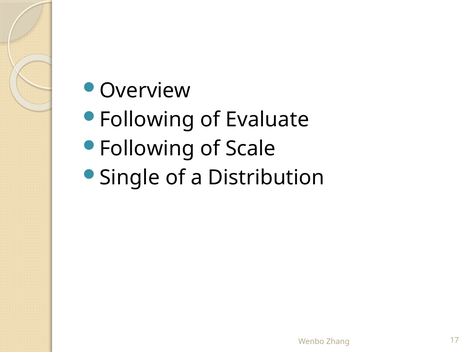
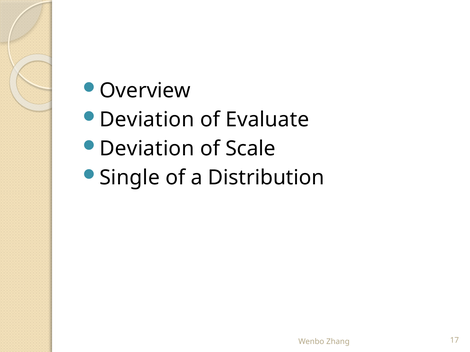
Following at (147, 120): Following -> Deviation
Following at (147, 149): Following -> Deviation
